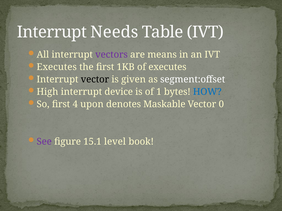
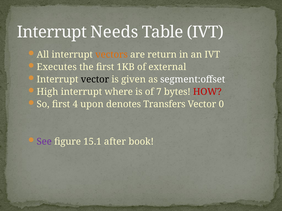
vectors colour: purple -> orange
means: means -> return
of executes: executes -> external
device: device -> where
1: 1 -> 7
HOW colour: blue -> red
Maskable: Maskable -> Transfers
level: level -> after
